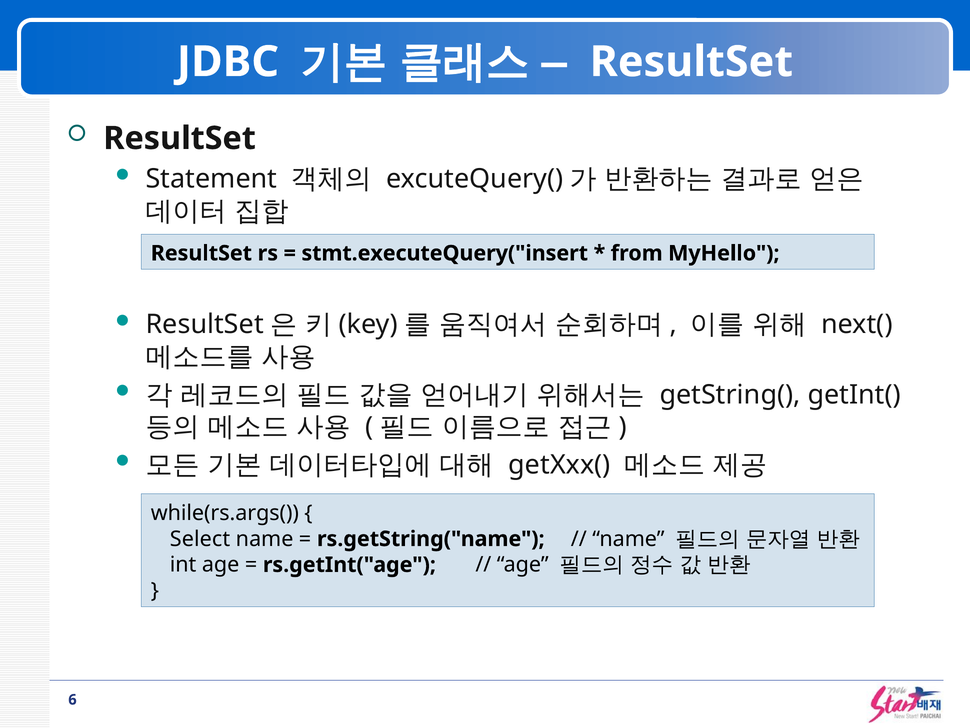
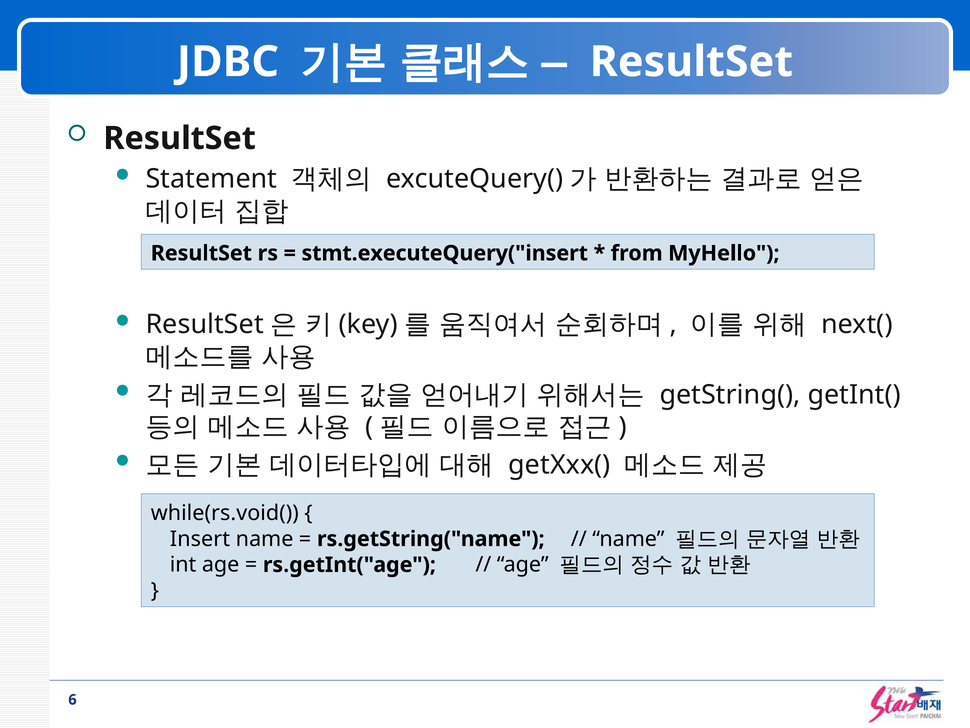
while(rs.args(: while(rs.args( -> while(rs.void(
Select: Select -> Insert
